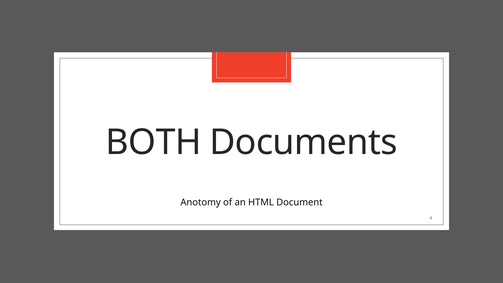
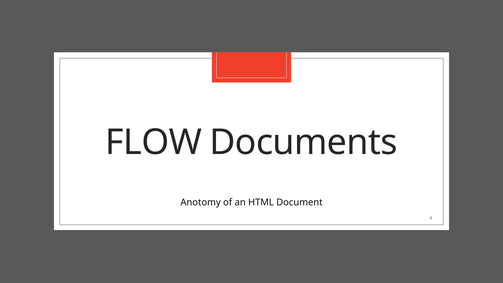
BOTH: BOTH -> FLOW
